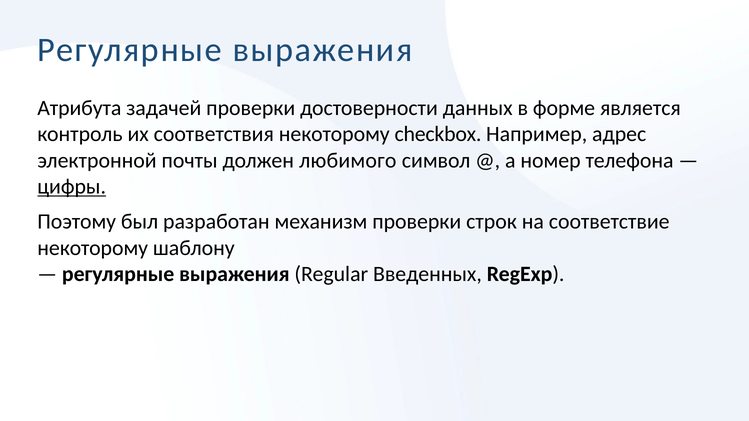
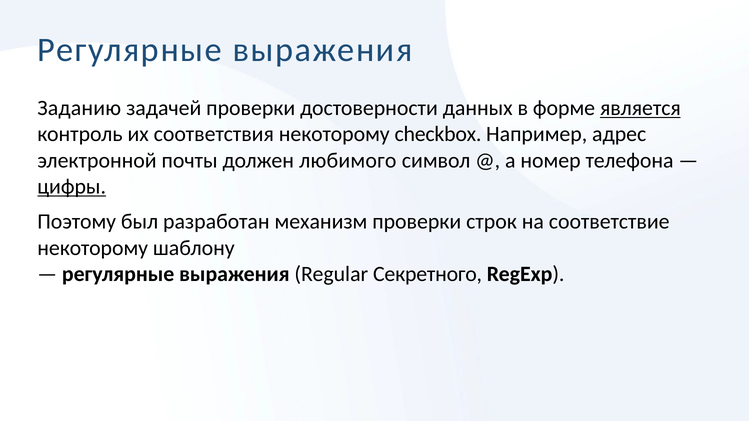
Атрибута: Атрибута -> Заданию
является underline: none -> present
Введенных: Введенных -> Секретного
